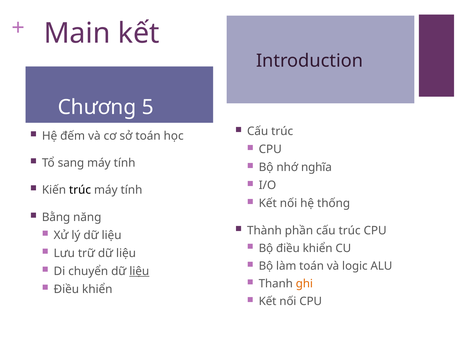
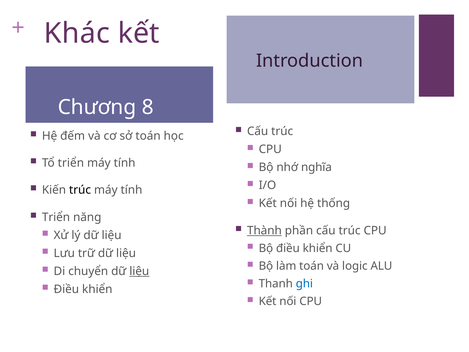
Main: Main -> Khác
5: 5 -> 8
Tổ sang: sang -> triển
Bằng at (56, 217): Bằng -> Triển
Thành underline: none -> present
ghi colour: orange -> blue
